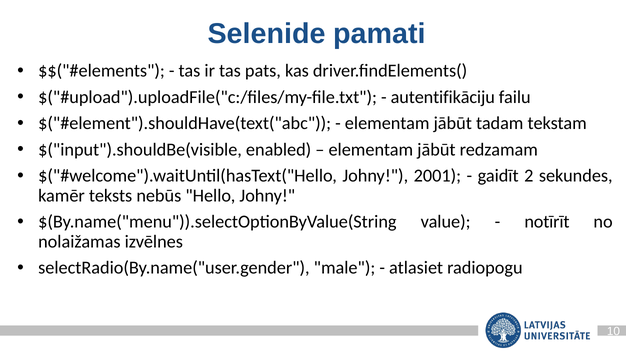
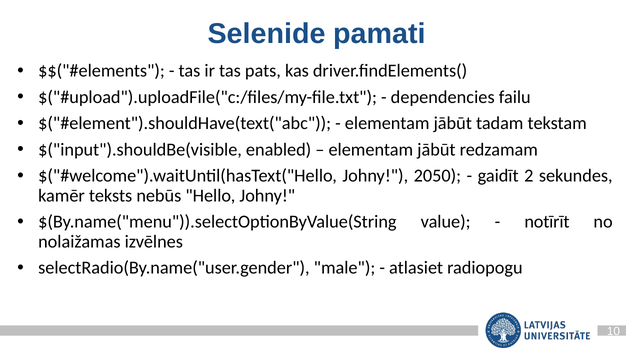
autentifikāciju: autentifikāciju -> dependencies
2001: 2001 -> 2050
